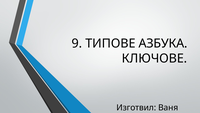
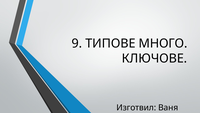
АЗБУКА: АЗБУКА -> МНОГО
